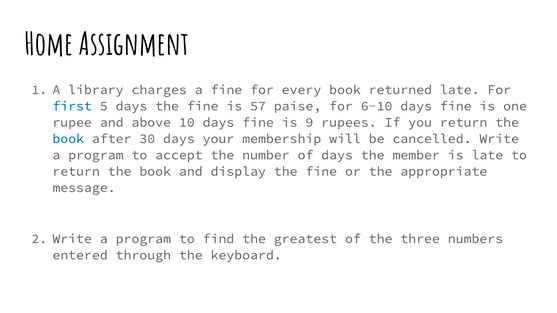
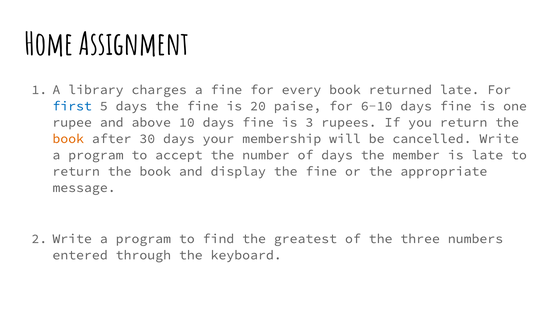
57: 57 -> 20
9: 9 -> 3
book at (68, 139) colour: blue -> orange
